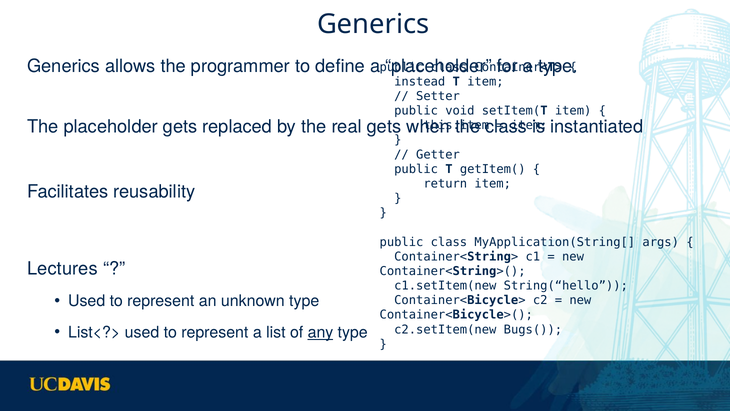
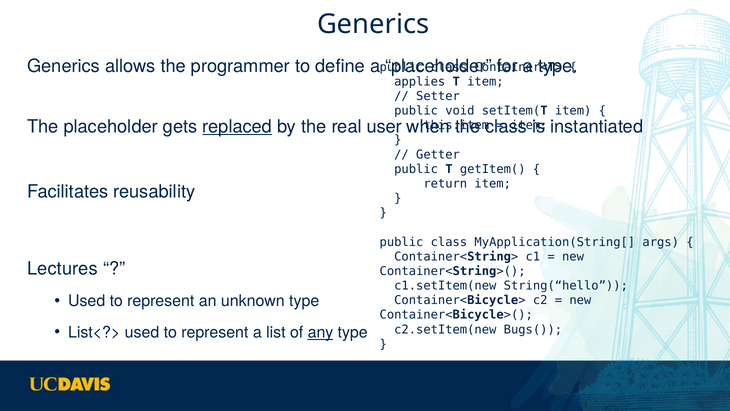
instead: instead -> applies
replaced underline: none -> present
real gets: gets -> user
